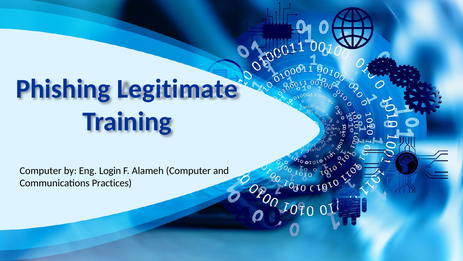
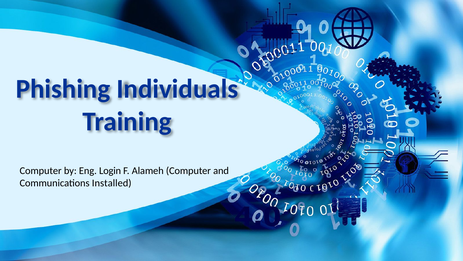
Legitimate: Legitimate -> Individuals
Practices: Practices -> Installed
